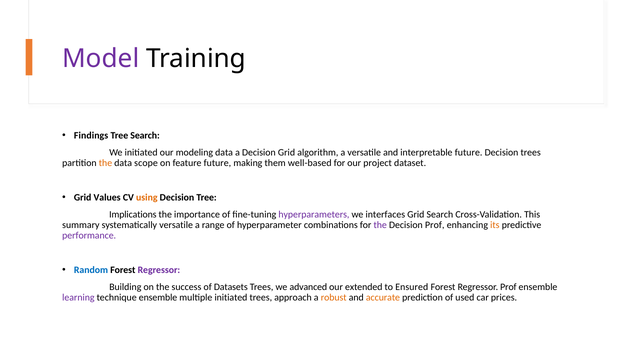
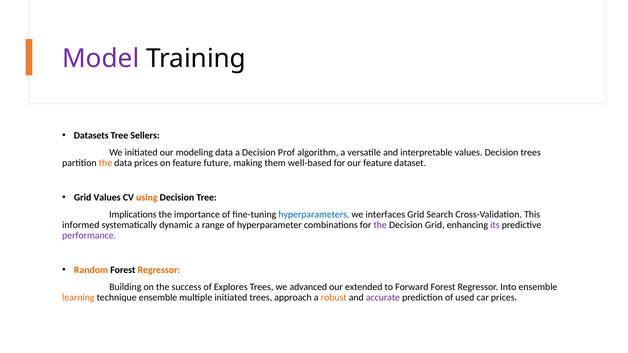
Findings: Findings -> Datasets
Tree Search: Search -> Sellers
Decision Grid: Grid -> Prof
interpretable future: future -> values
data scope: scope -> prices
our project: project -> feature
hyperparameters colour: purple -> blue
summary: summary -> informed
systematically versatile: versatile -> dynamic
Decision Prof: Prof -> Grid
its colour: orange -> purple
Random colour: blue -> orange
Regressor at (159, 270) colour: purple -> orange
Datasets: Datasets -> Explores
Ensured: Ensured -> Forward
Regressor Prof: Prof -> Into
learning colour: purple -> orange
accurate colour: orange -> purple
